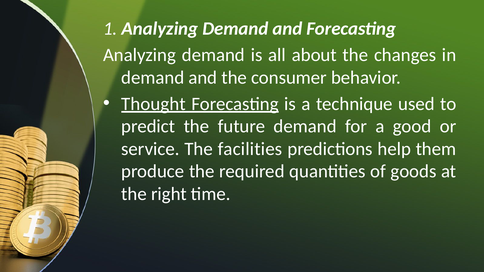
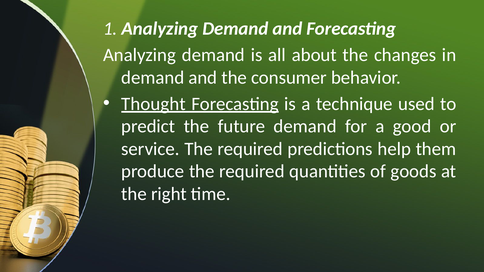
service The facilities: facilities -> required
